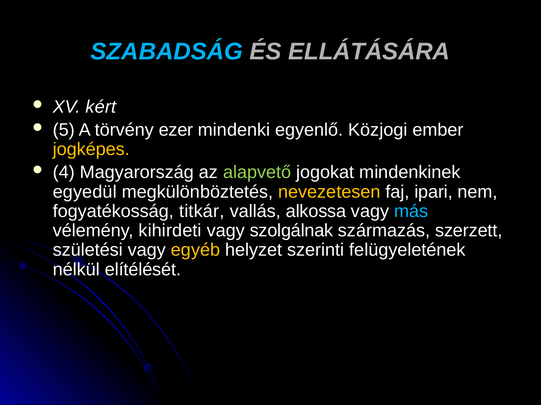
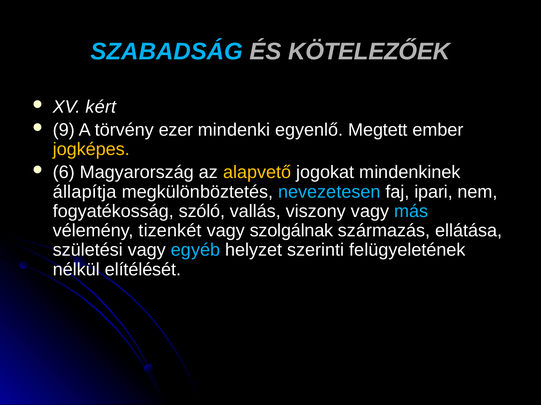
ELLÁTÁSÁRA: ELLÁTÁSÁRA -> KÖTELEZŐEK
5: 5 -> 9
Közjogi: Közjogi -> Megtett
4: 4 -> 6
alapvető colour: light green -> yellow
egyedül: egyedül -> állapítja
nevezetesen colour: yellow -> light blue
titkár: titkár -> szóló
alkossa: alkossa -> viszony
kihirdeti: kihirdeti -> tizenkét
szerzett: szerzett -> ellátása
egyéb colour: yellow -> light blue
